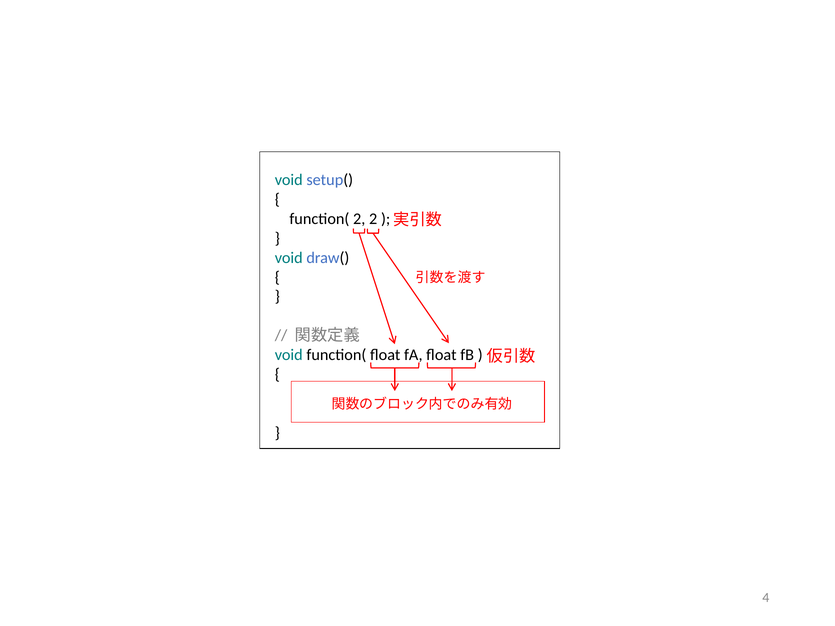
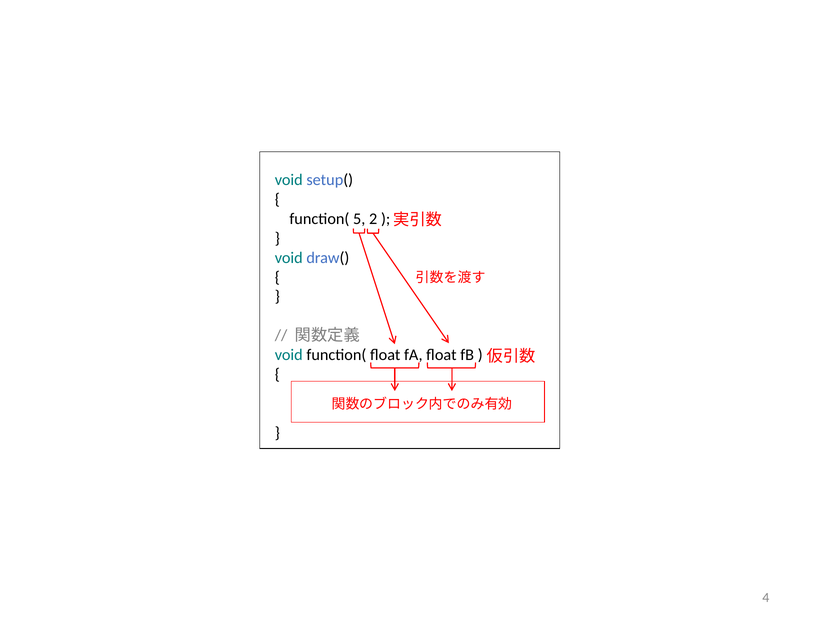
function( 2: 2 -> 5
